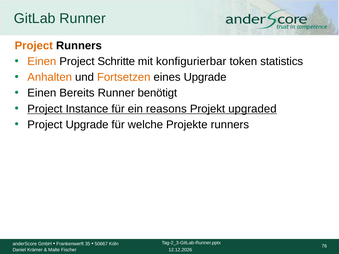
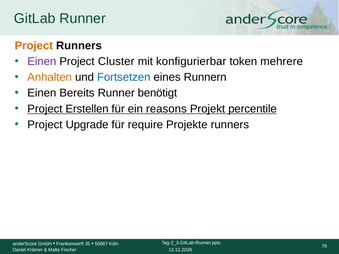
Einen at (42, 61) colour: orange -> purple
Schritte: Schritte -> Cluster
statistics: statistics -> mehrere
Fortsetzen colour: orange -> blue
eines Upgrade: Upgrade -> Runnern
Instance: Instance -> Erstellen
upgraded: upgraded -> percentile
welche: welche -> require
